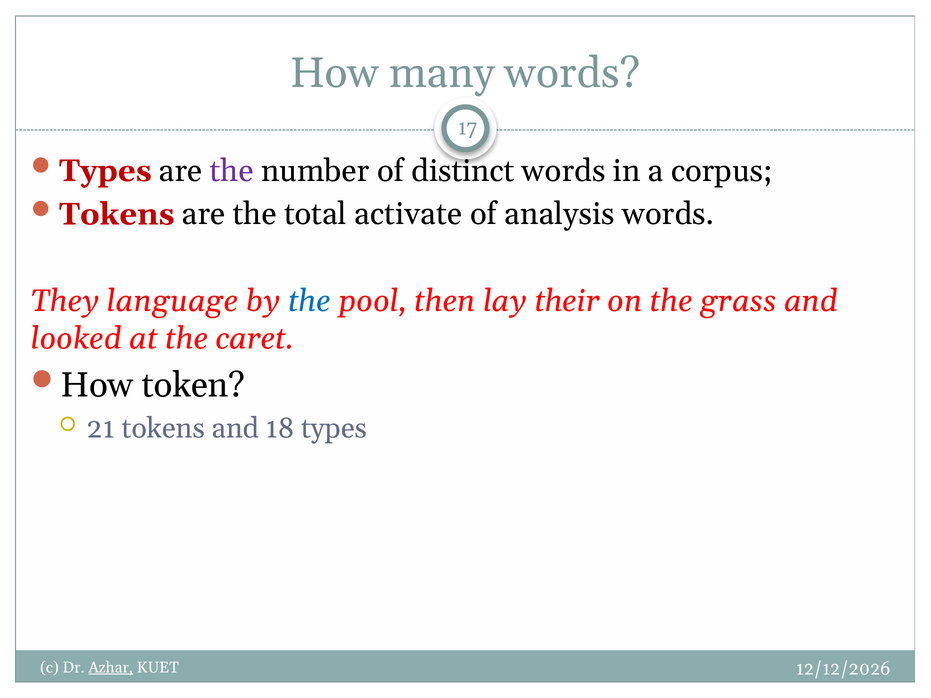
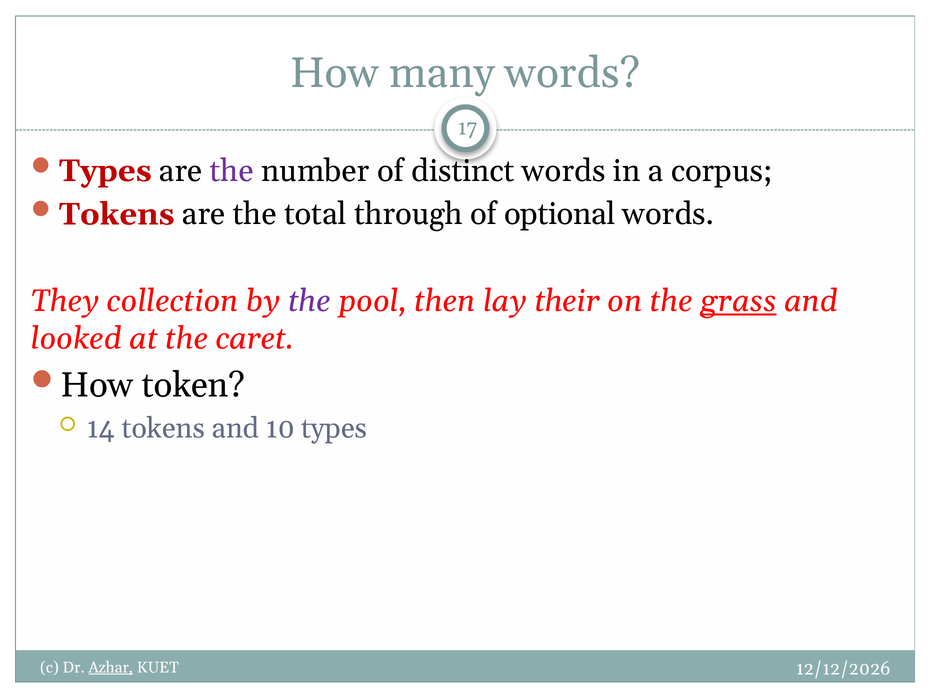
activate: activate -> through
analysis: analysis -> optional
language: language -> collection
the at (310, 301) colour: blue -> purple
grass underline: none -> present
21: 21 -> 14
18: 18 -> 10
